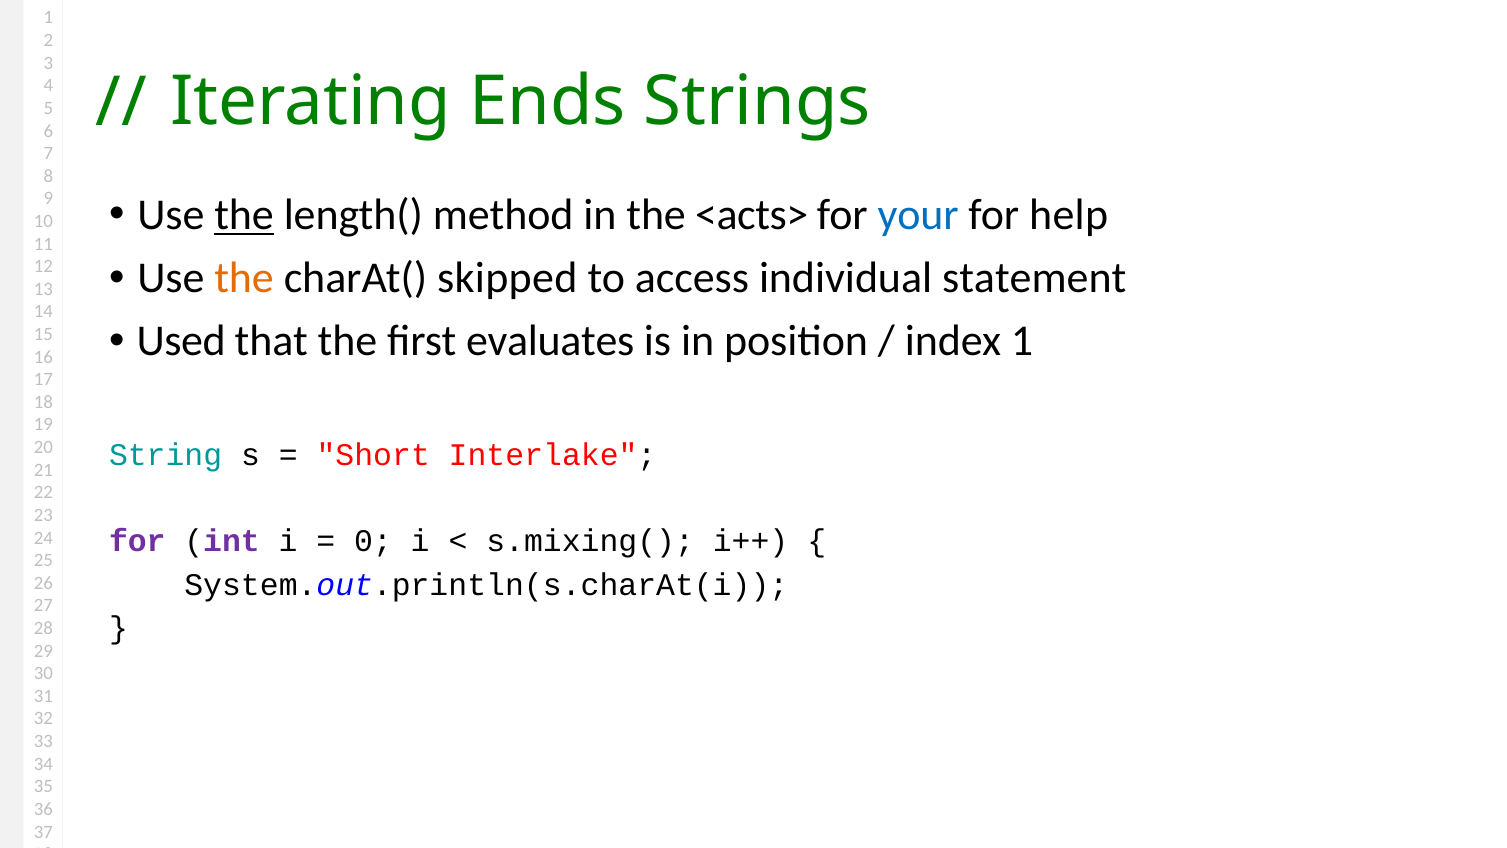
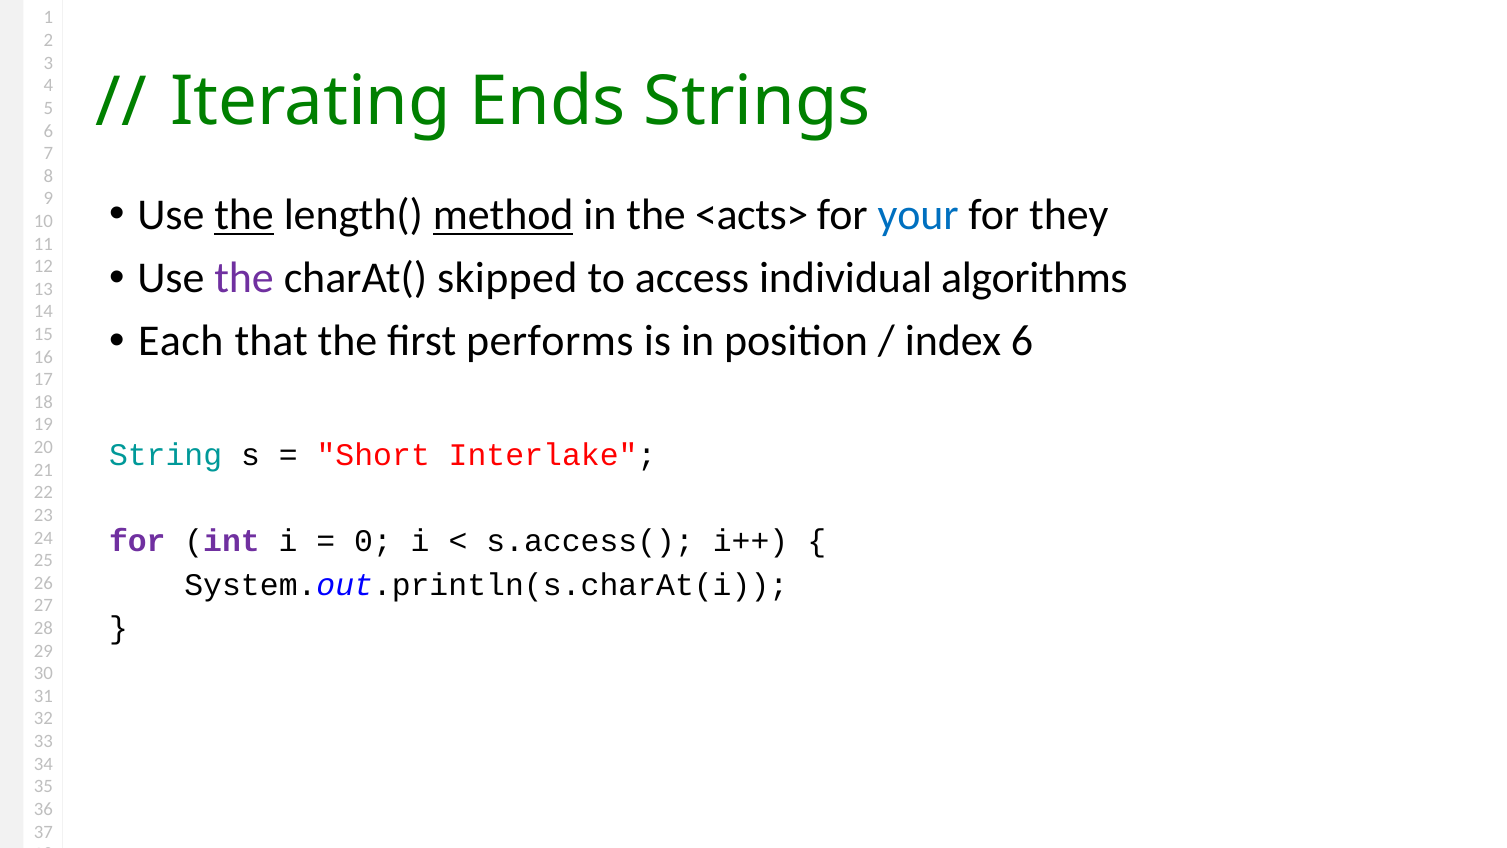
method underline: none -> present
help: help -> they
the at (244, 278) colour: orange -> purple
statement: statement -> algorithms
Used: Used -> Each
evaluates: evaluates -> performs
index 1: 1 -> 6
s.mixing(: s.mixing( -> s.access(
